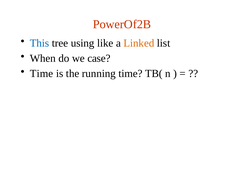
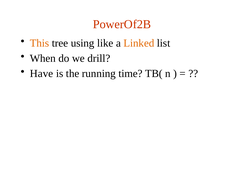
This colour: blue -> orange
case: case -> drill
Time at (42, 73): Time -> Have
